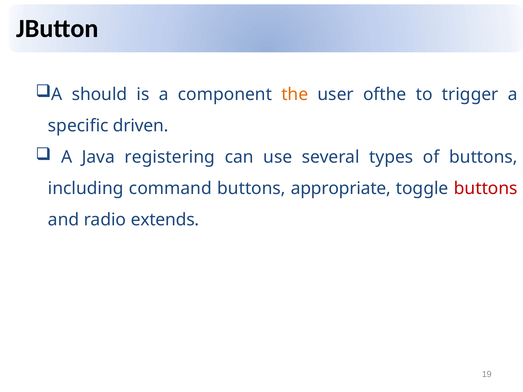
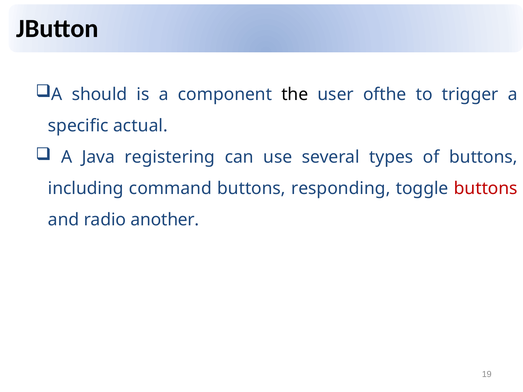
the colour: orange -> black
driven: driven -> actual
appropriate: appropriate -> responding
extends: extends -> another
